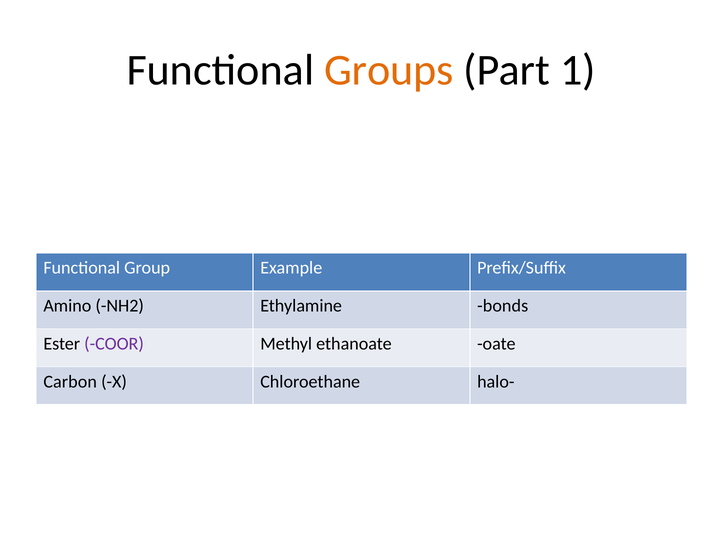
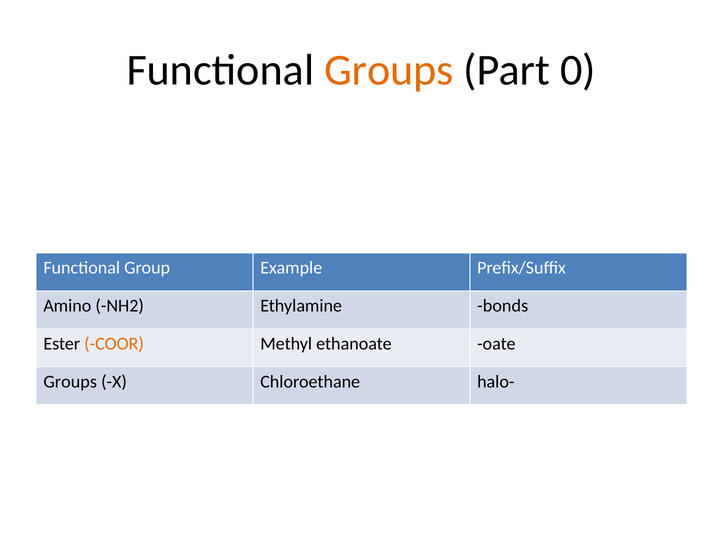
1: 1 -> 0
COOR colour: purple -> orange
Carbon at (70, 382): Carbon -> Groups
